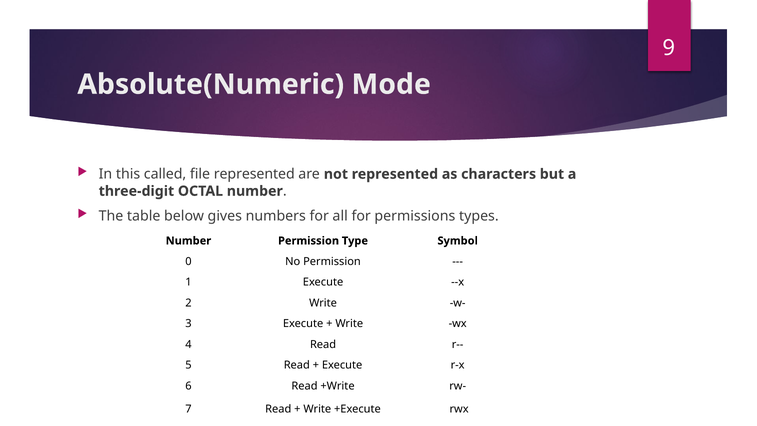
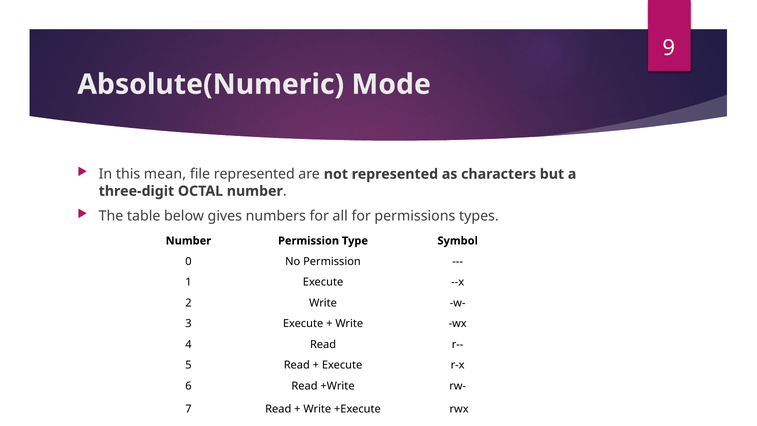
called: called -> mean
